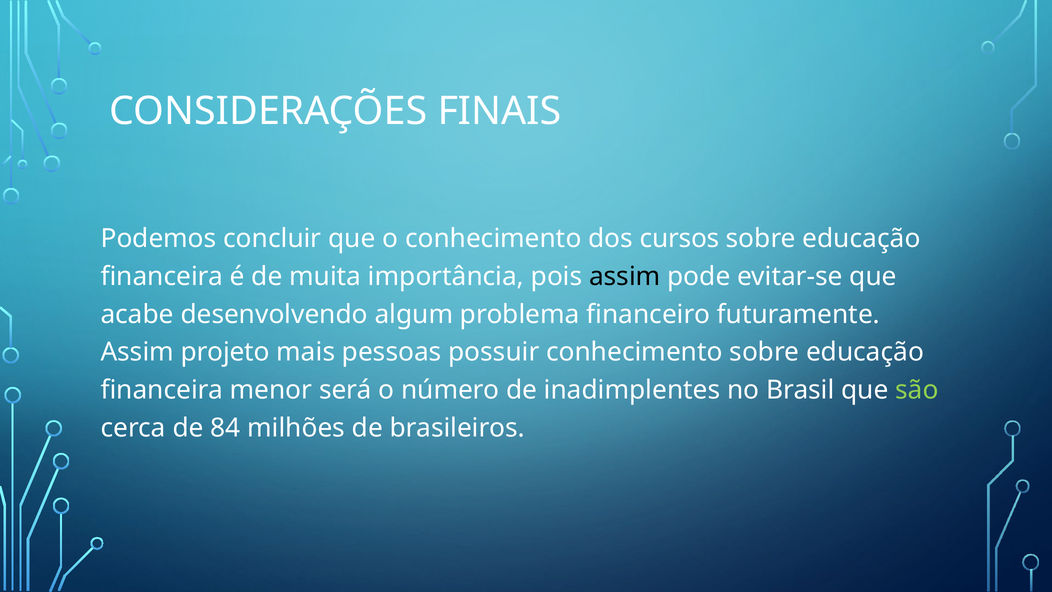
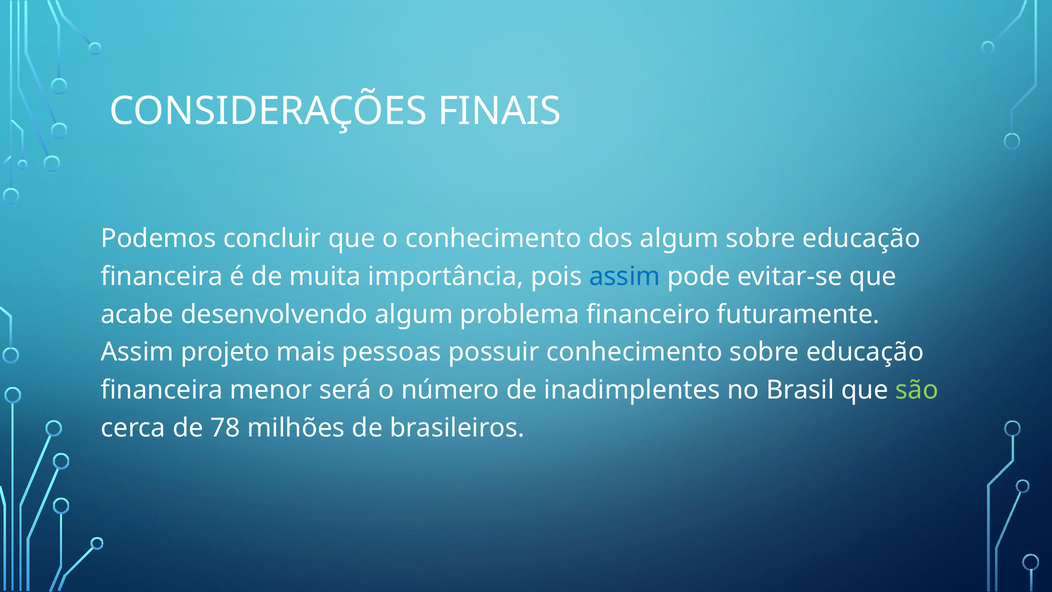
dos cursos: cursos -> algum
assim at (625, 276) colour: black -> blue
84: 84 -> 78
